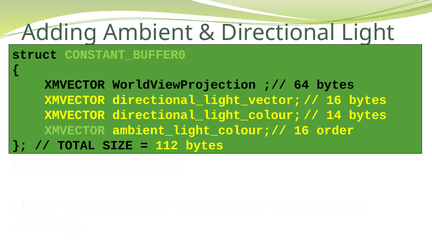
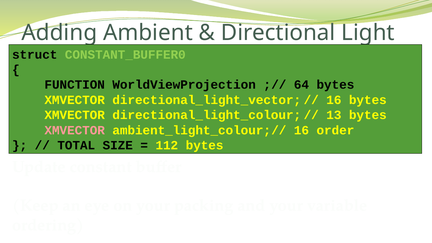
XMVECTOR at (75, 85): XMVECTOR -> FUNCTION
14: 14 -> 13
XMVECTOR at (75, 130) colour: light green -> pink
